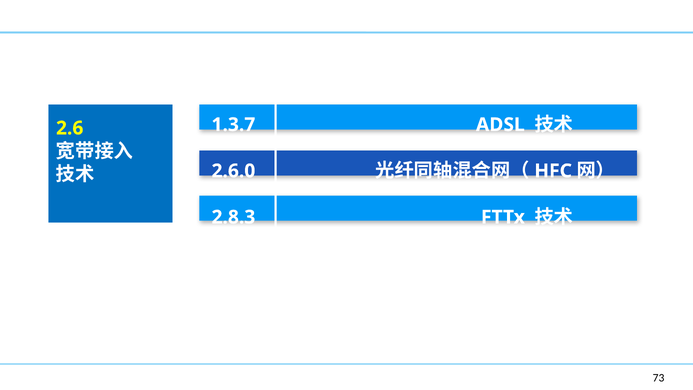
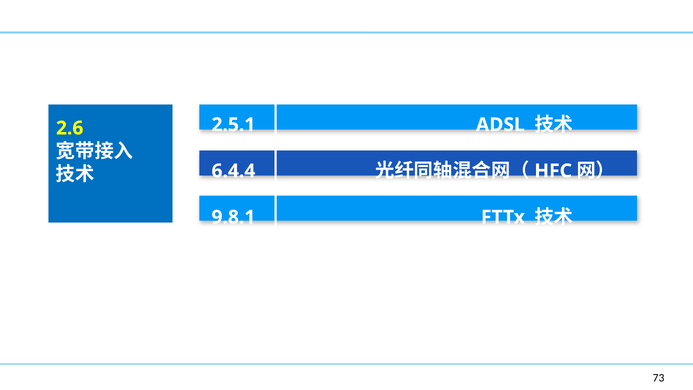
1.3.7: 1.3.7 -> 2.5.1
2.6.0: 2.6.0 -> 6.4.4
2.8.3: 2.8.3 -> 9.8.1
